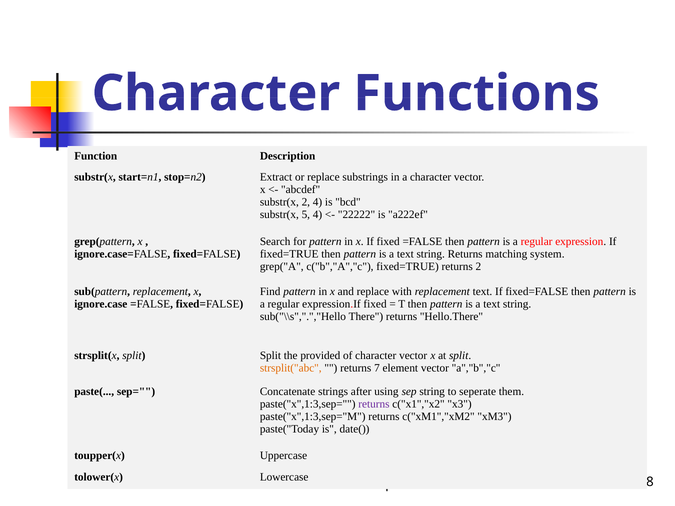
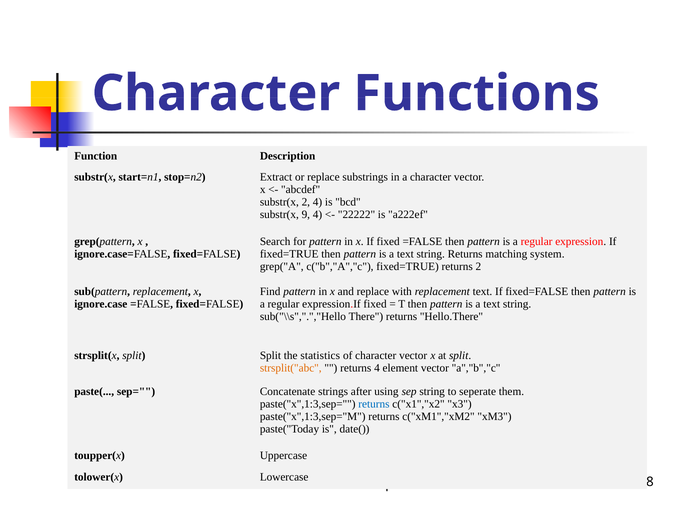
5: 5 -> 9
provided: provided -> statistics
returns 7: 7 -> 4
returns at (374, 404) colour: purple -> blue
